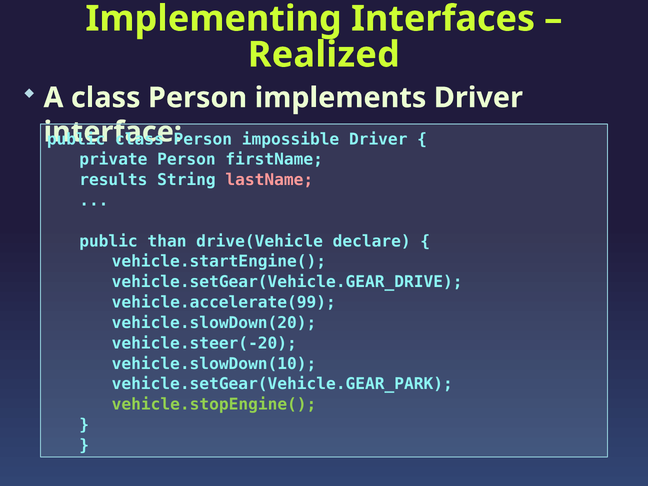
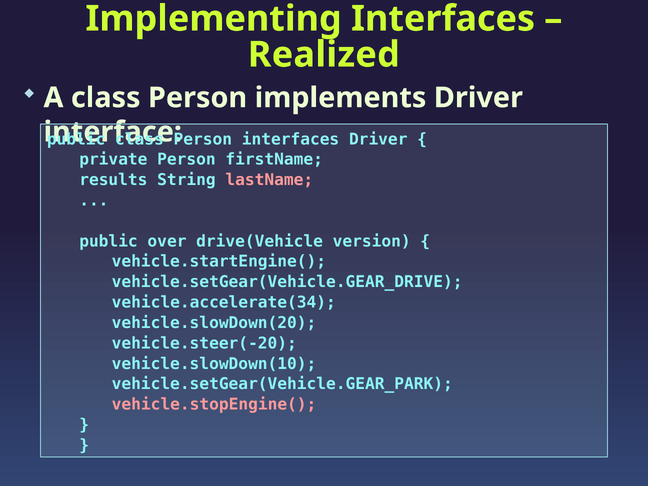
Person impossible: impossible -> interfaces
than: than -> over
declare: declare -> version
vehicle.accelerate(99: vehicle.accelerate(99 -> vehicle.accelerate(34
vehicle.stopEngine( colour: light green -> pink
